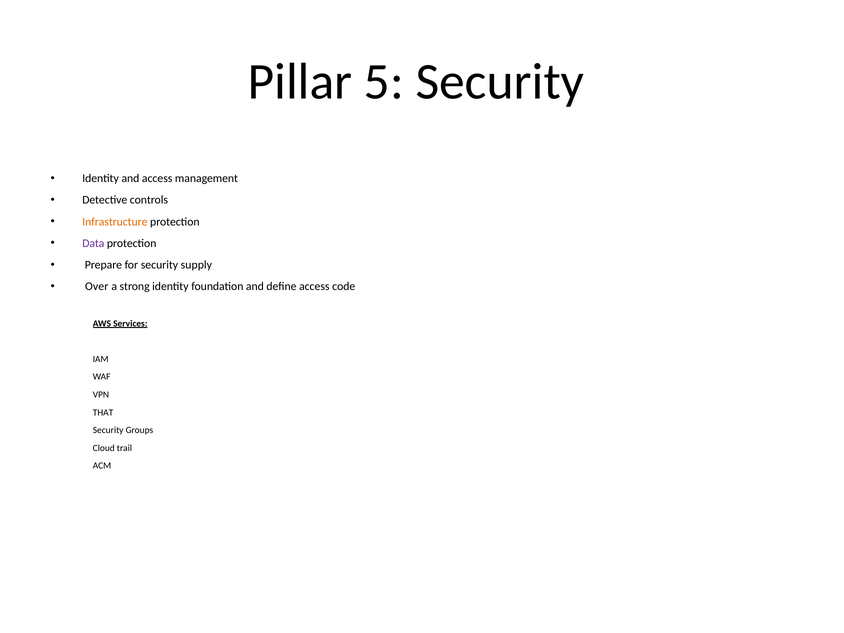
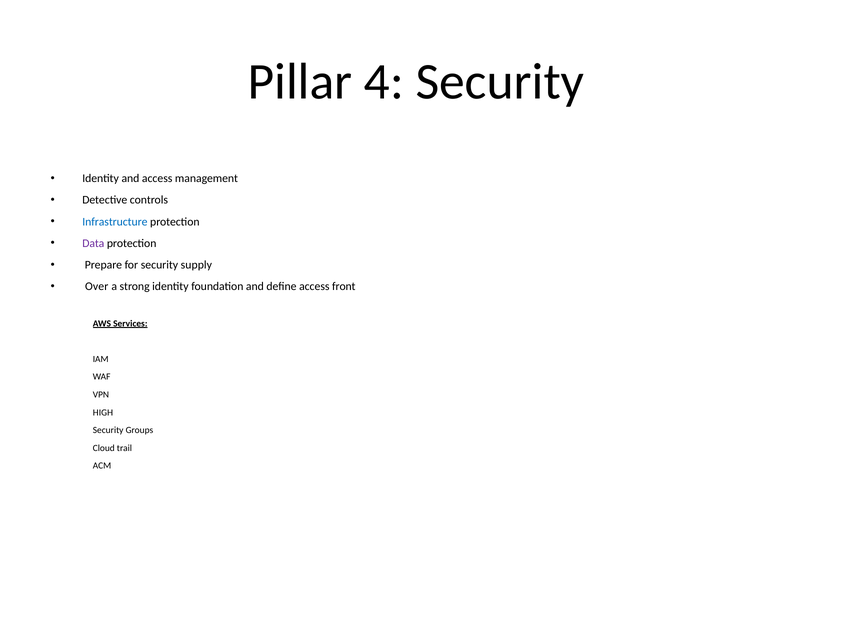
5: 5 -> 4
Infrastructure colour: orange -> blue
code: code -> front
THAT: THAT -> HIGH
